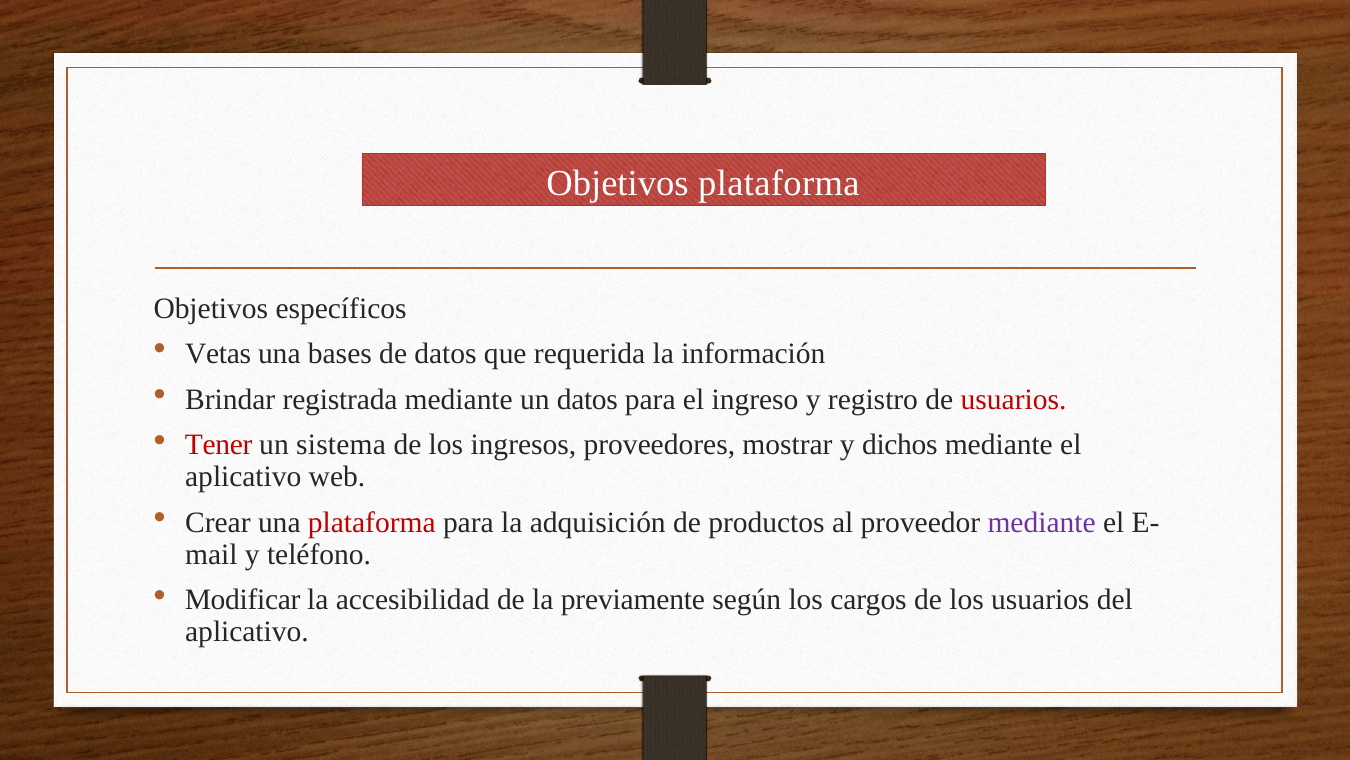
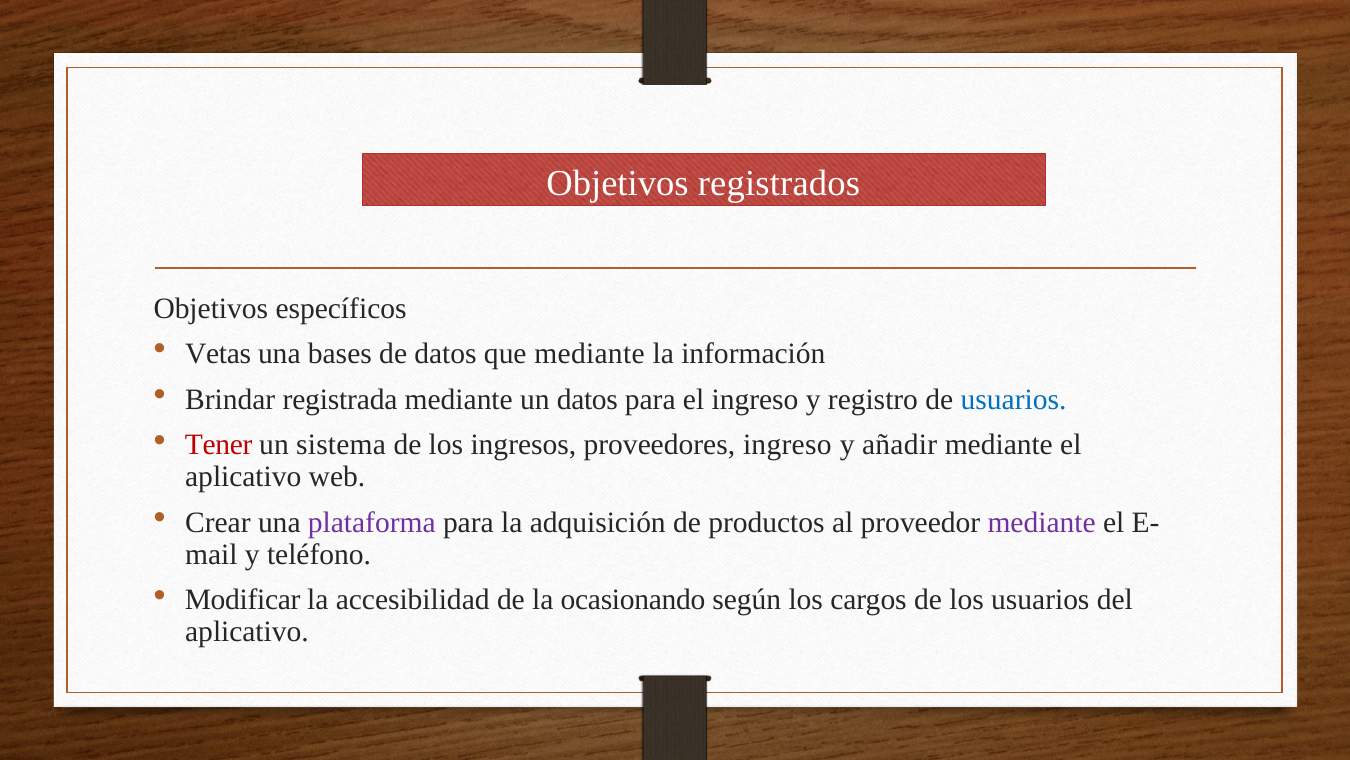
Objetivos plataforma: plataforma -> registrados
que requerida: requerida -> mediante
usuarios at (1014, 399) colour: red -> blue
proveedores mostrar: mostrar -> ingreso
dichos: dichos -> añadir
plataforma at (372, 522) colour: red -> purple
previamente: previamente -> ocasionando
